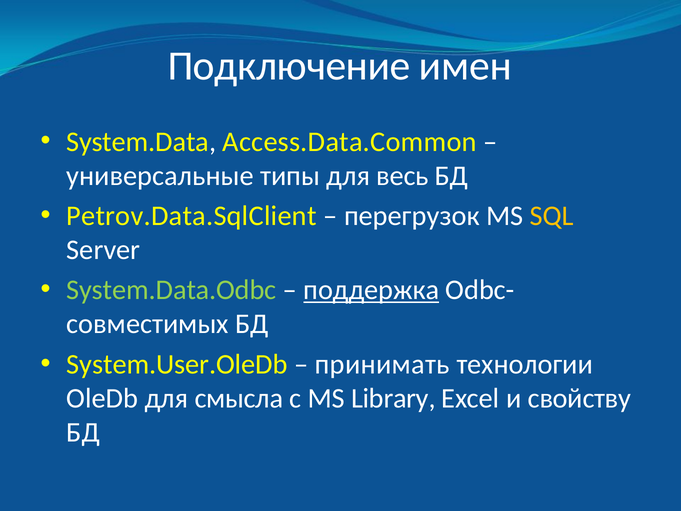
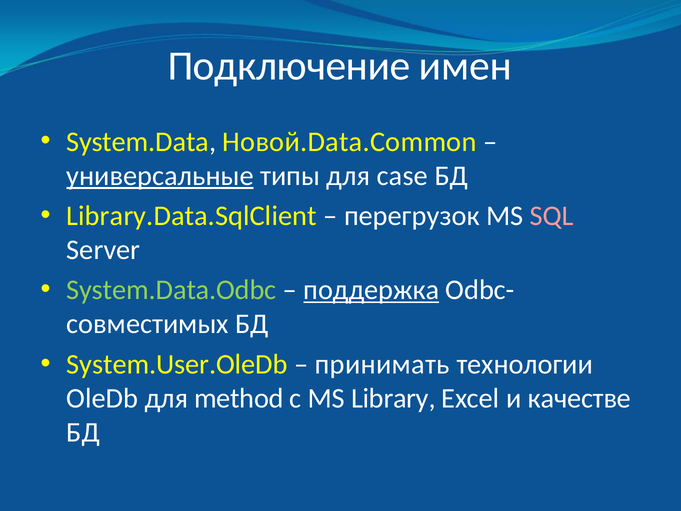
Access.Data.Common: Access.Data.Common -> Новой.Data.Common
универсальные underline: none -> present
весь: весь -> case
Petrov.Data.SqlClient: Petrov.Data.SqlClient -> Library.Data.SqlClient
SQL colour: yellow -> pink
смысла: смысла -> method
свойству: свойству -> качестве
